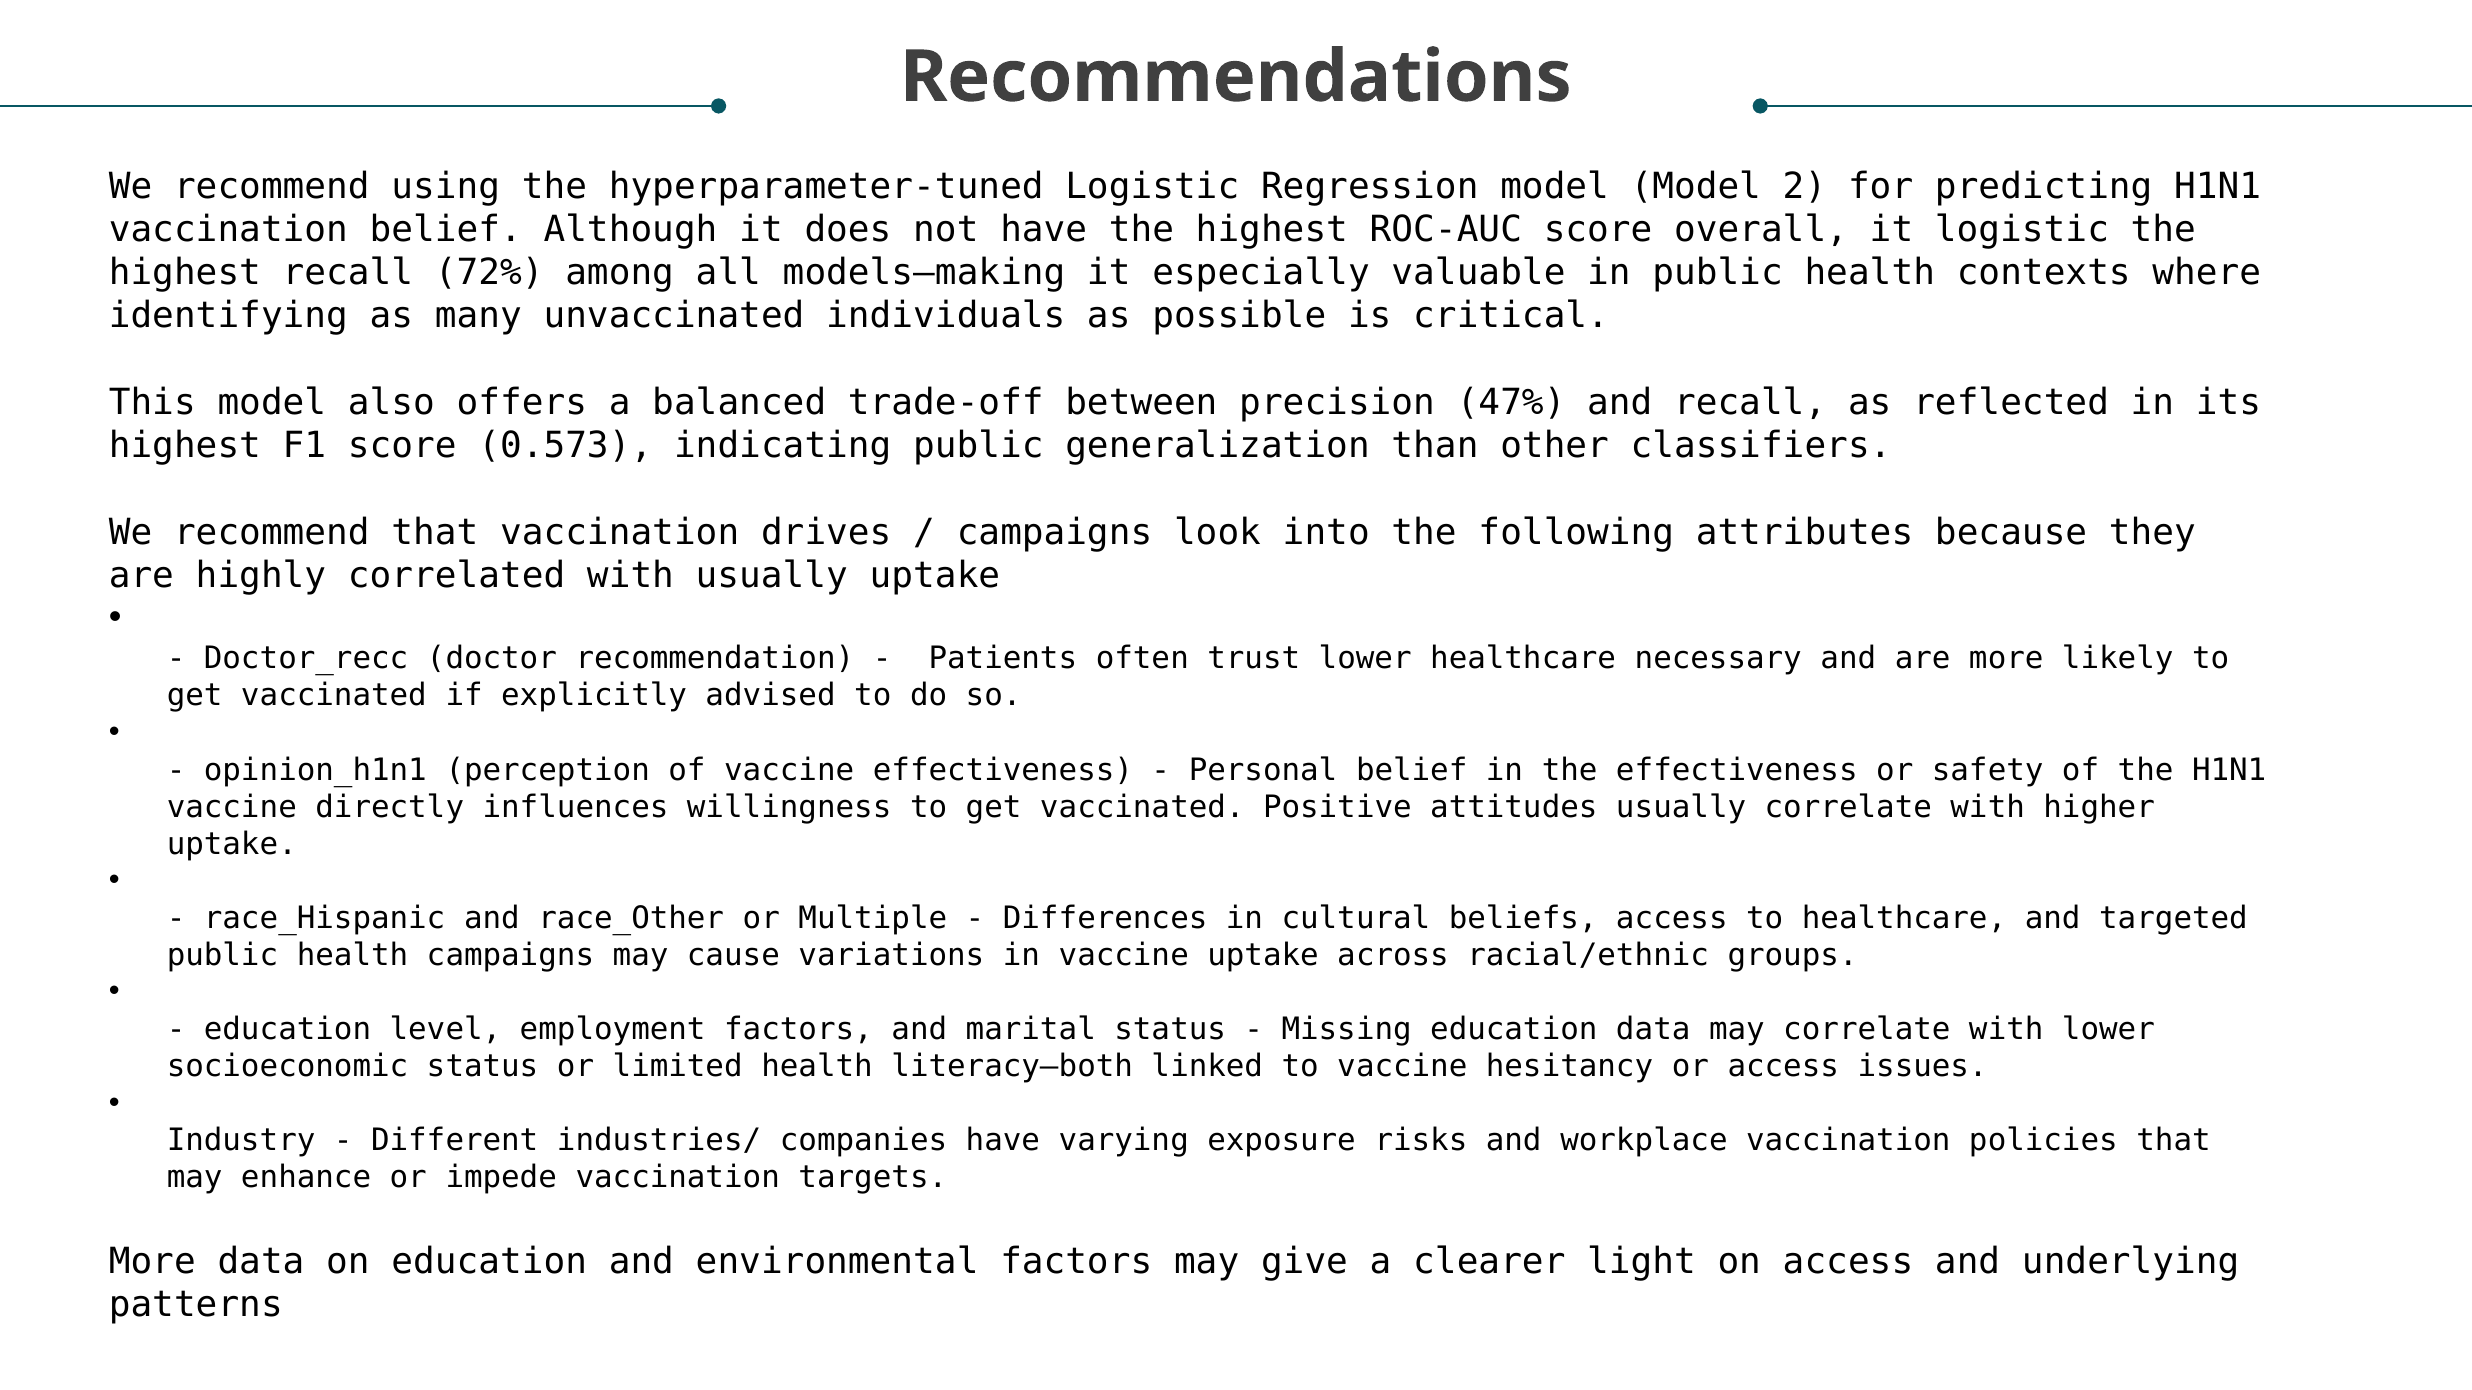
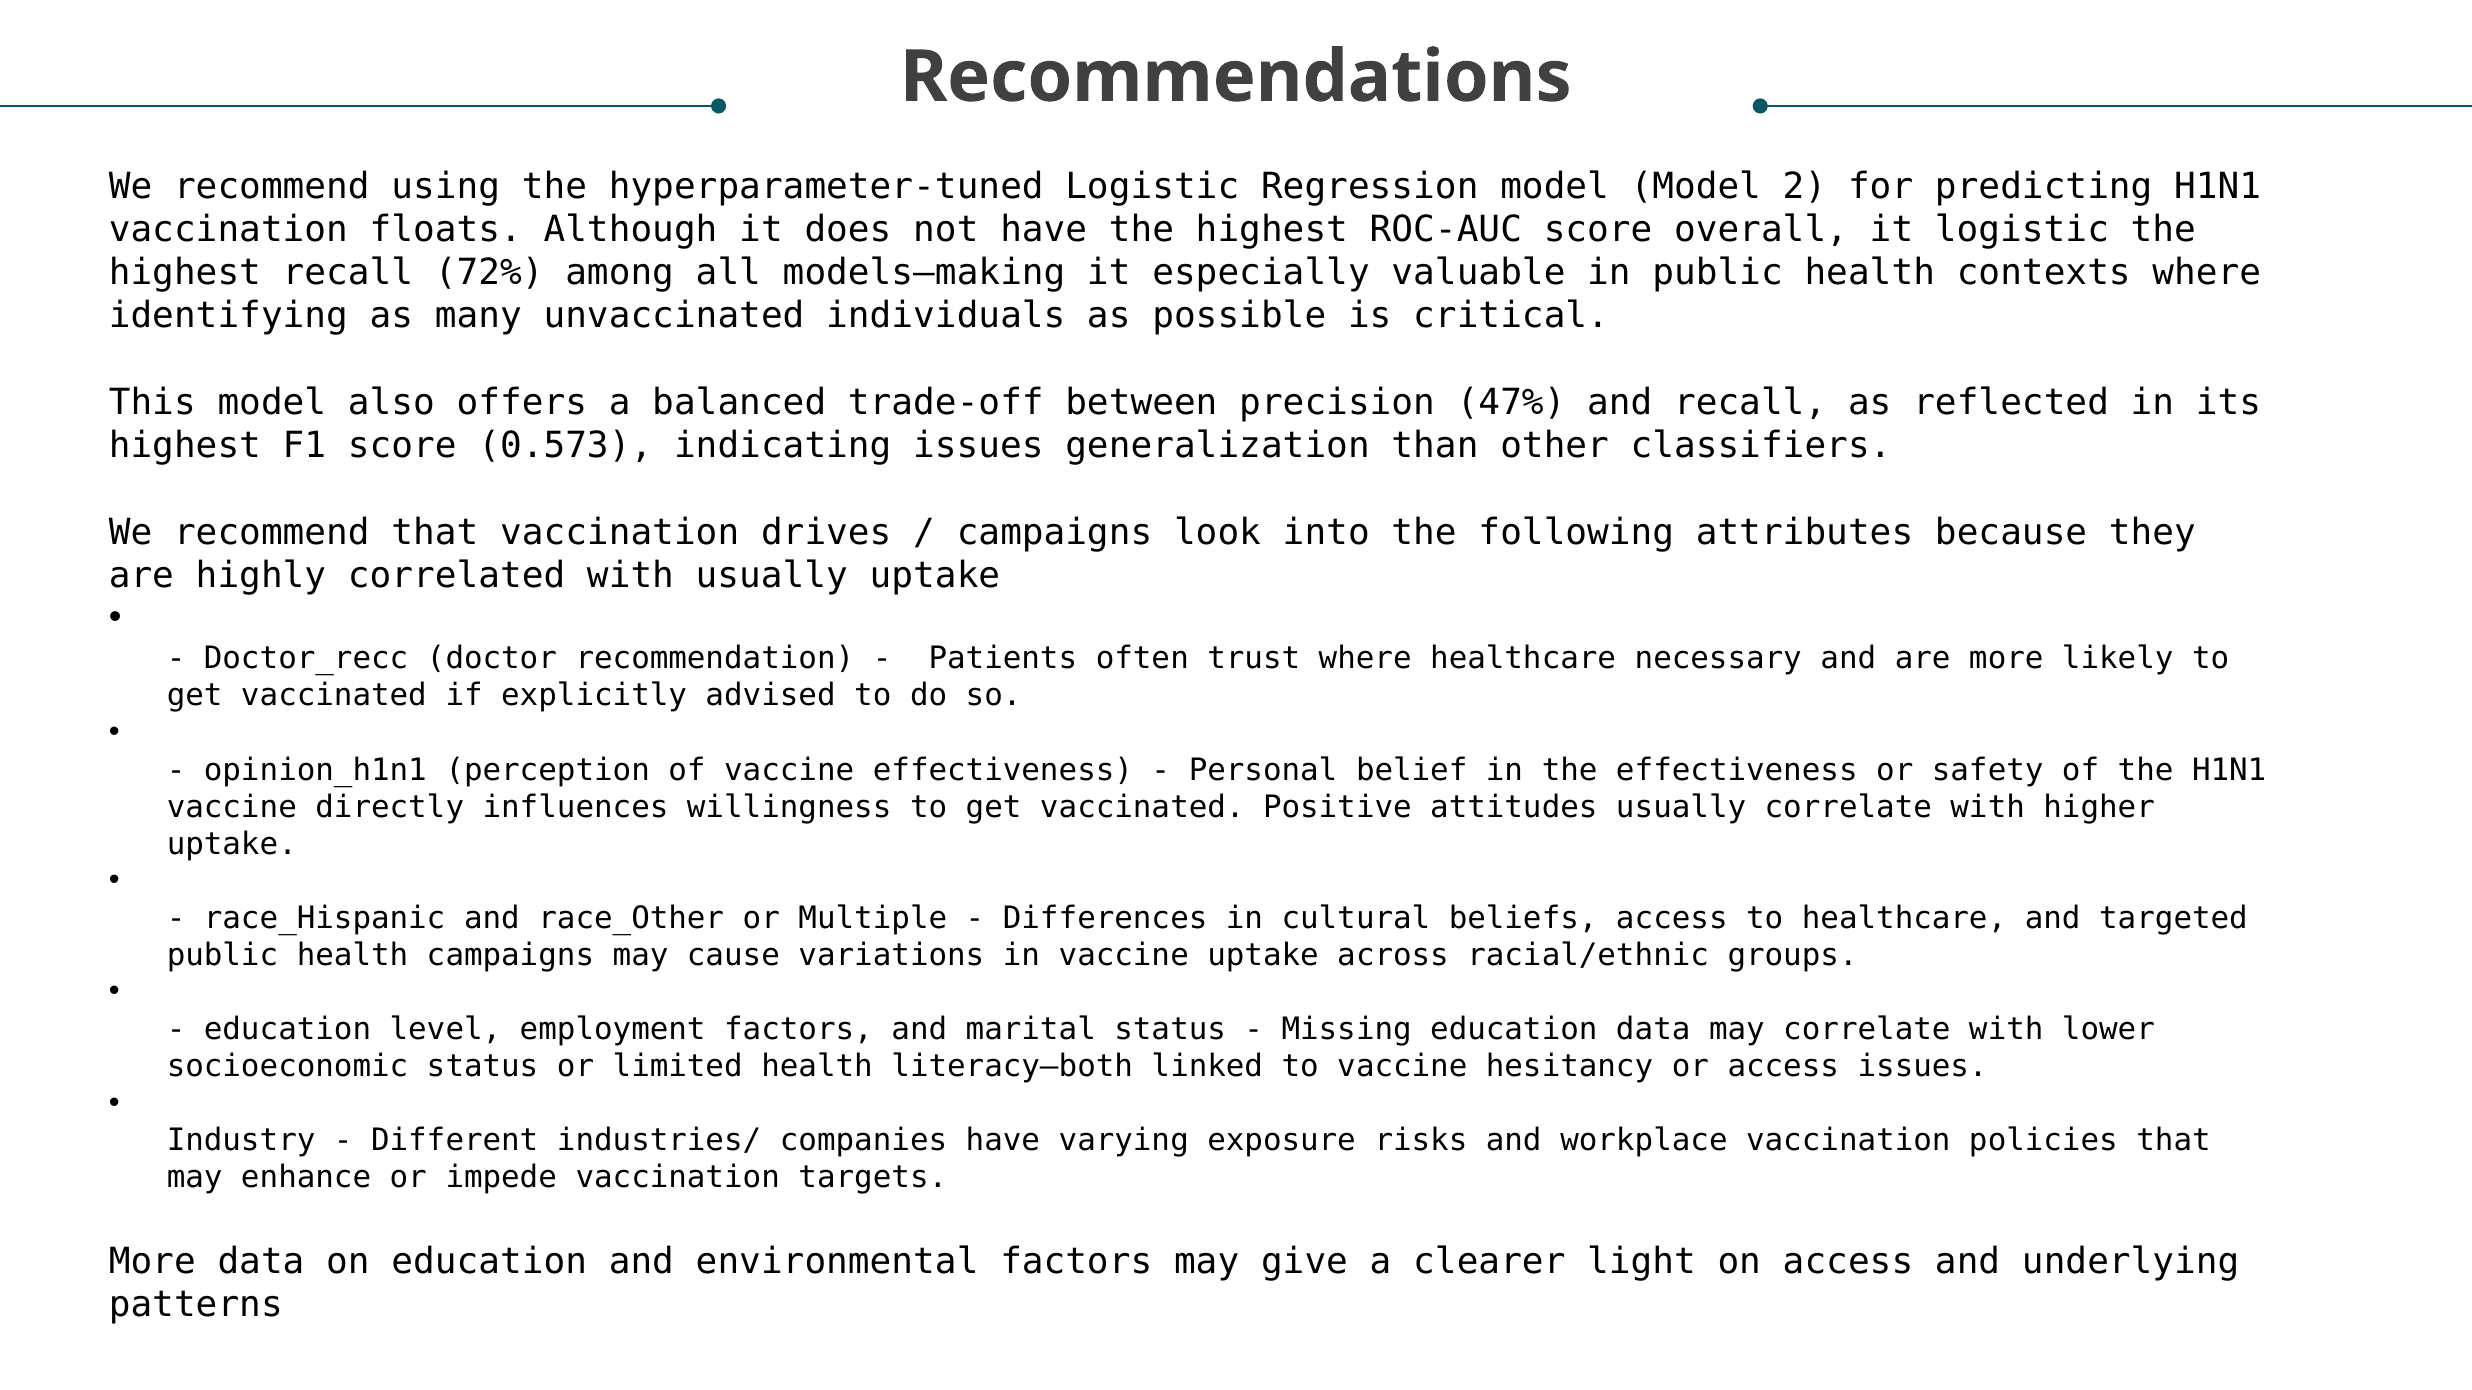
vaccination belief: belief -> floats
indicating public: public -> issues
trust lower: lower -> where
